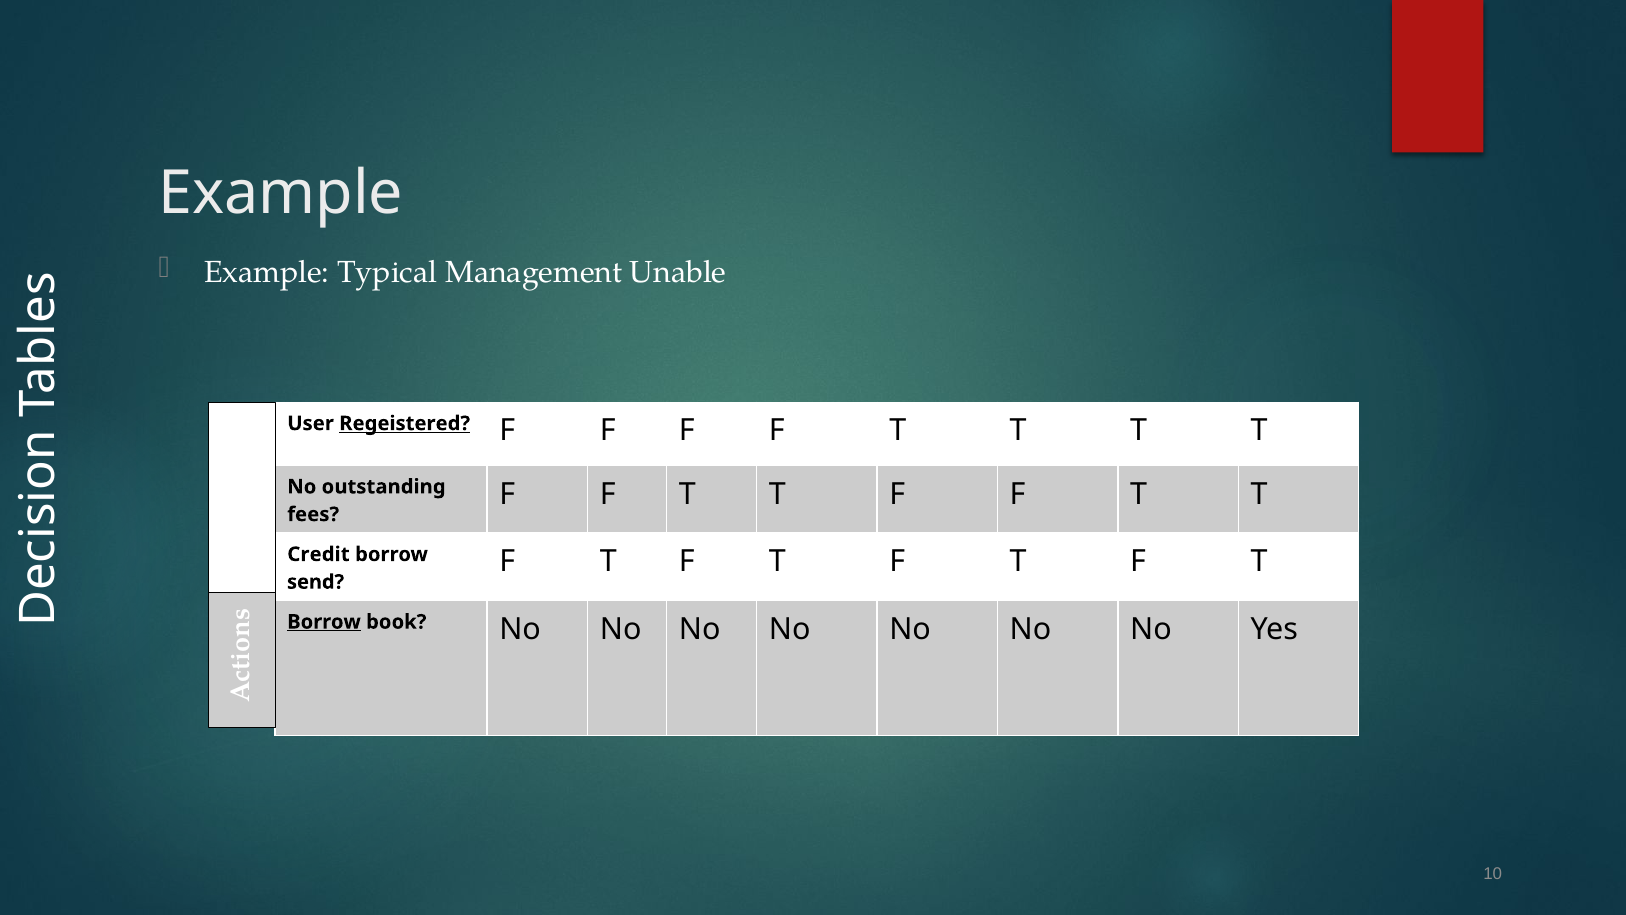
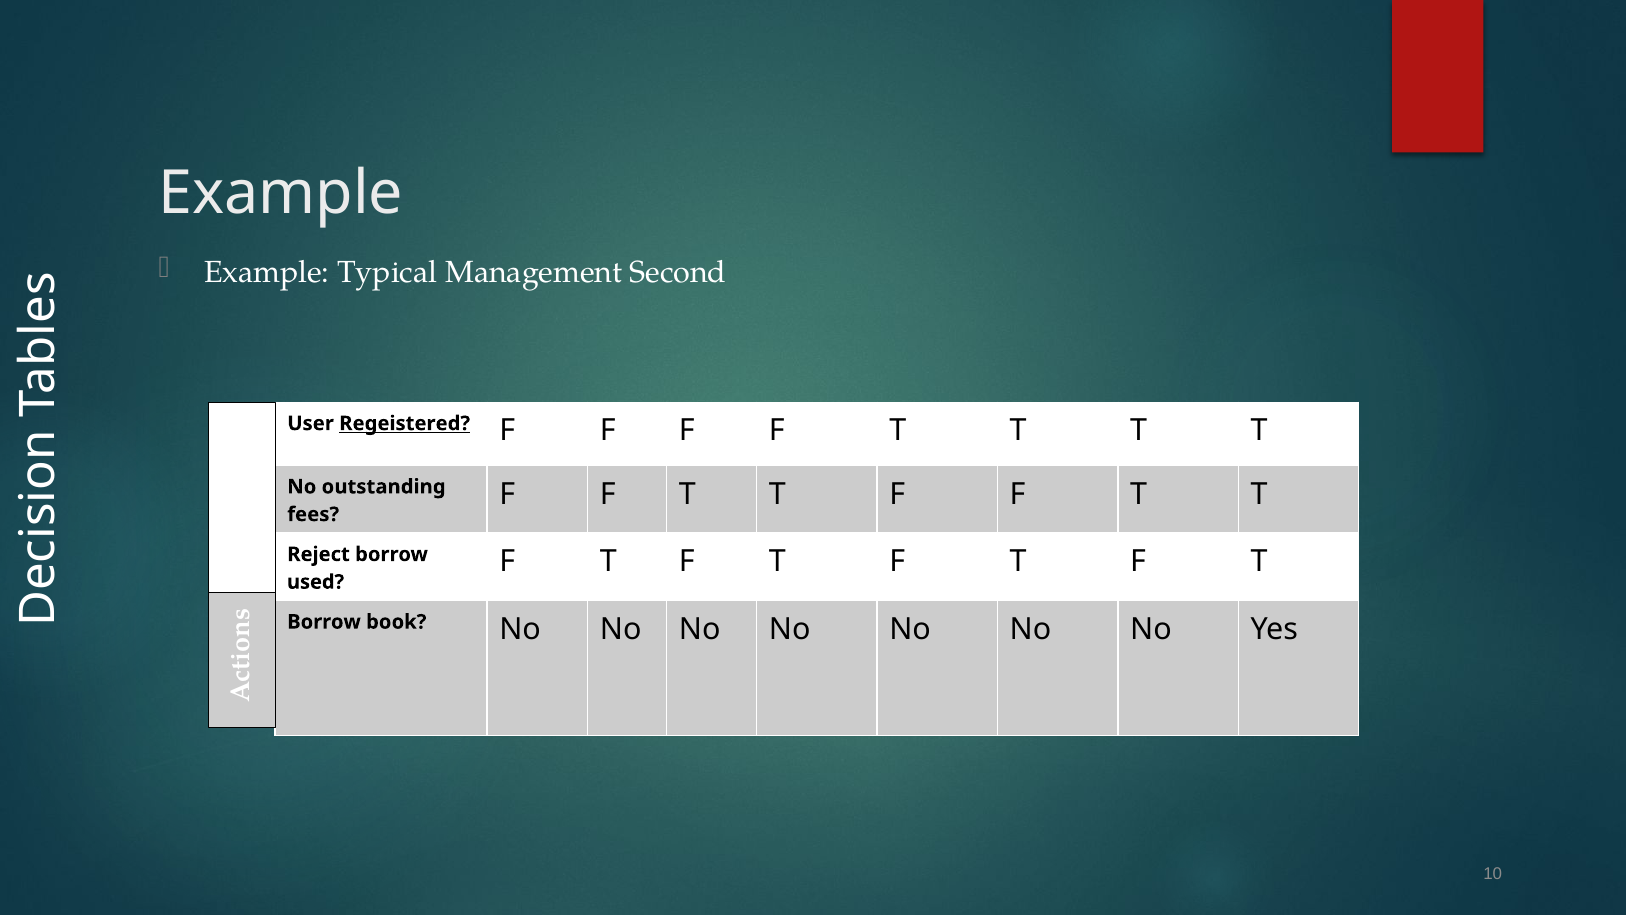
Unable: Unable -> Second
Credit: Credit -> Reject
send: send -> used
Borrow at (324, 622) underline: present -> none
